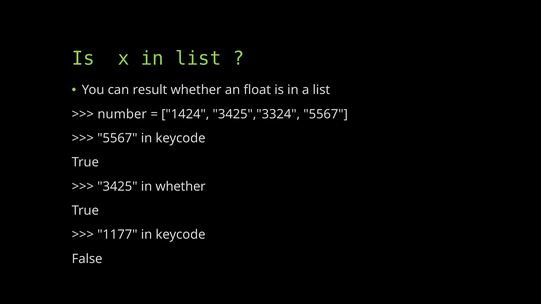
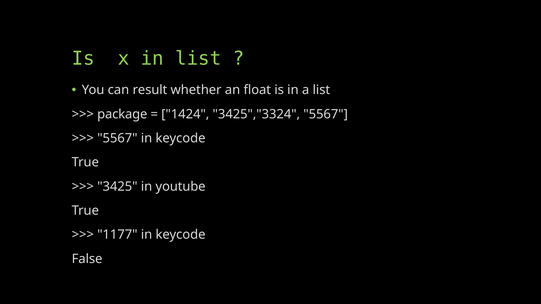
number: number -> package
in whether: whether -> youtube
